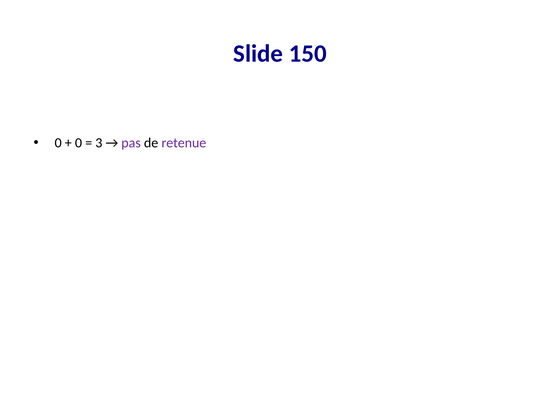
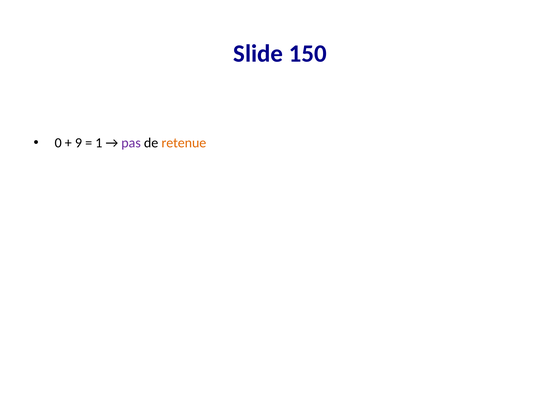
0 at (78, 143): 0 -> 9
3: 3 -> 1
retenue colour: purple -> orange
